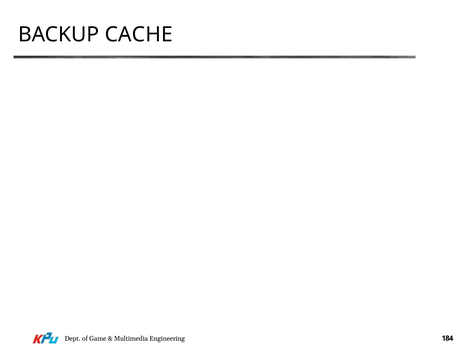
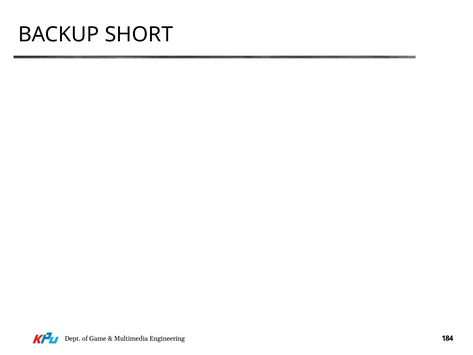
CACHE: CACHE -> SHORT
